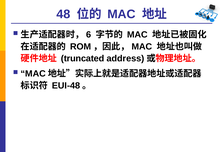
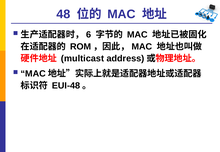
truncated: truncated -> multicast
